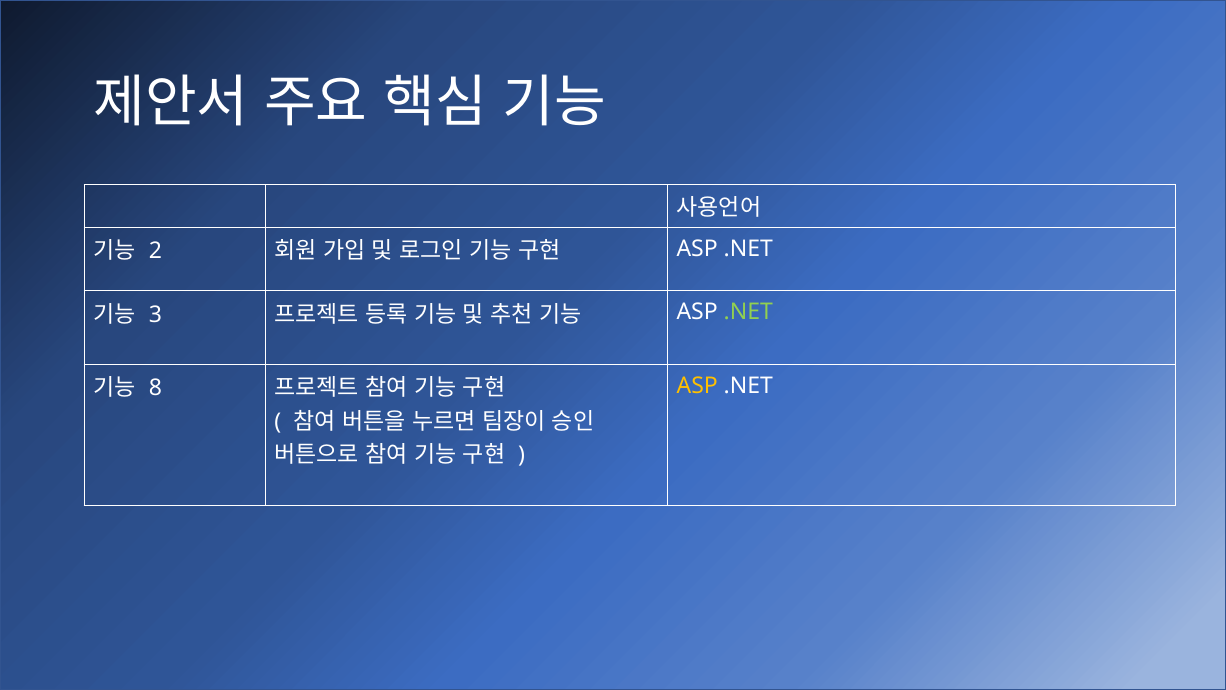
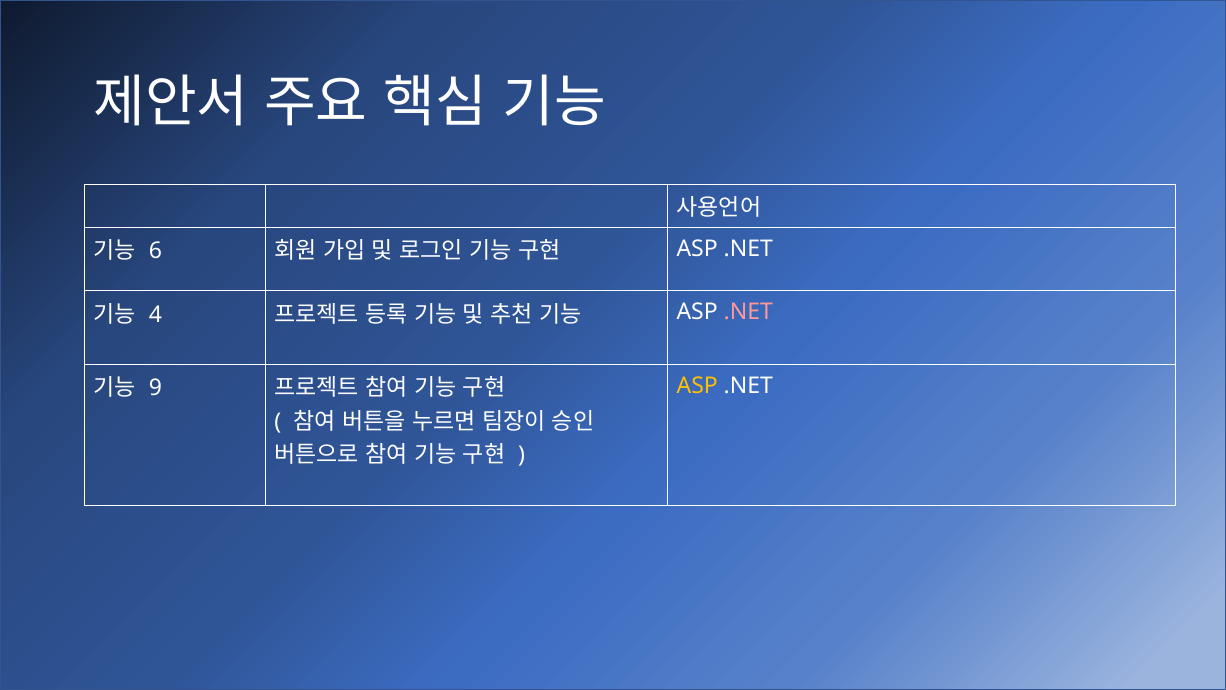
2: 2 -> 6
3: 3 -> 4
.NET at (748, 312) colour: light green -> pink
8: 8 -> 9
